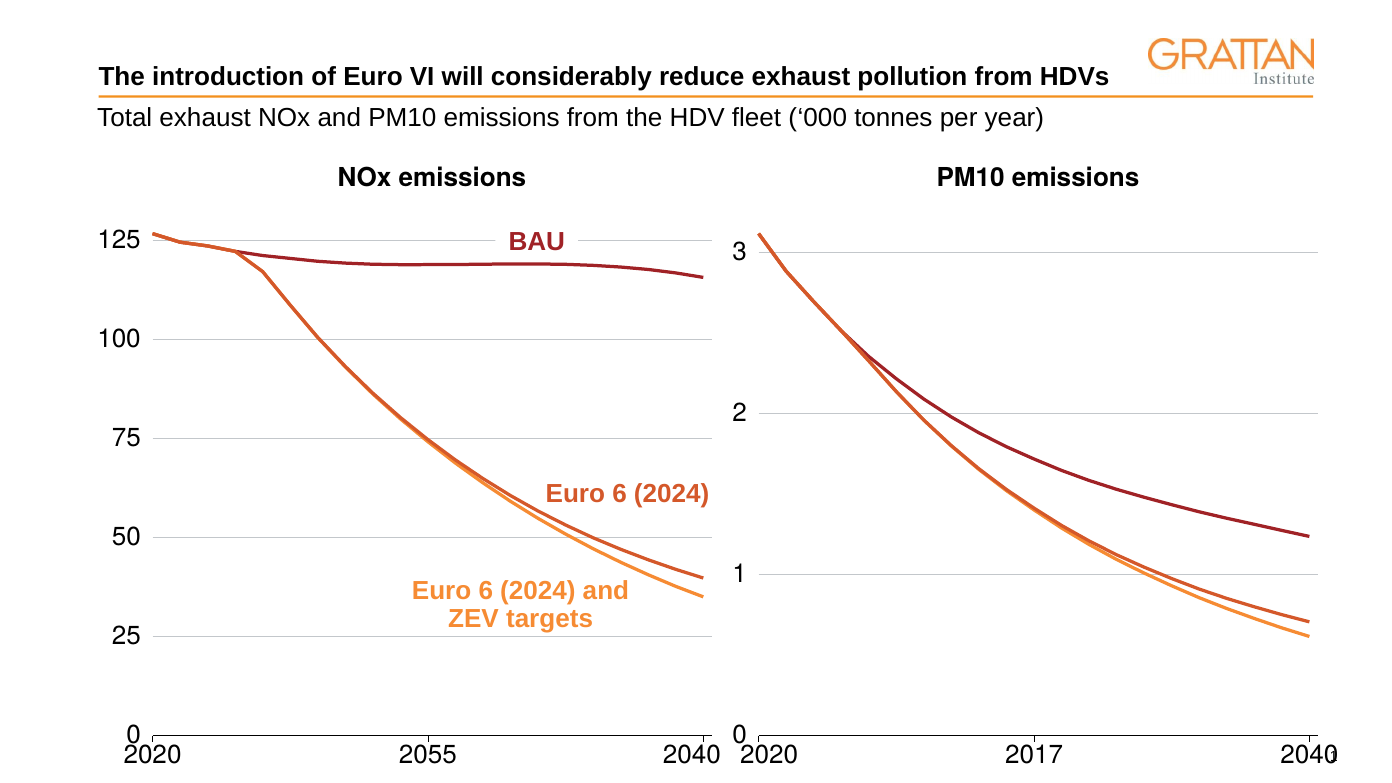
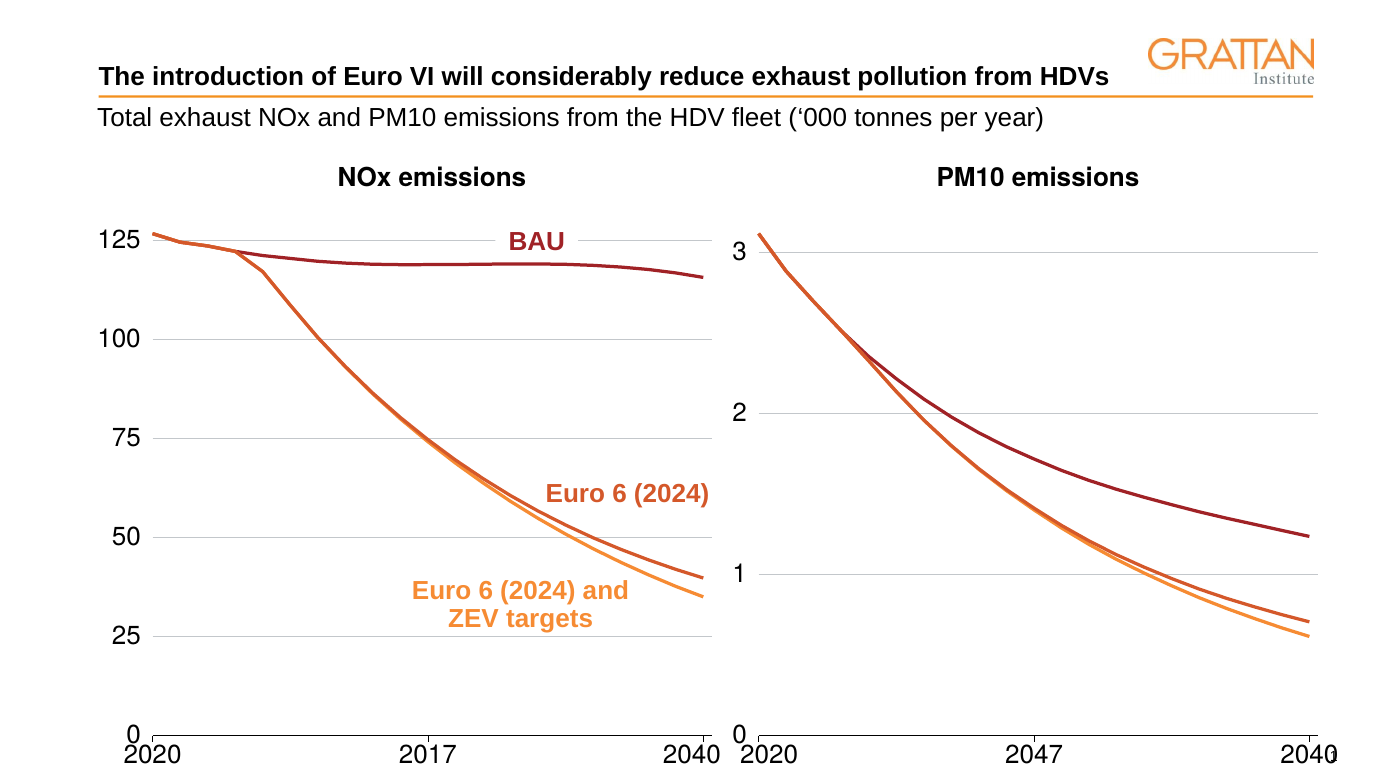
2055: 2055 -> 2017
2017: 2017 -> 2047
